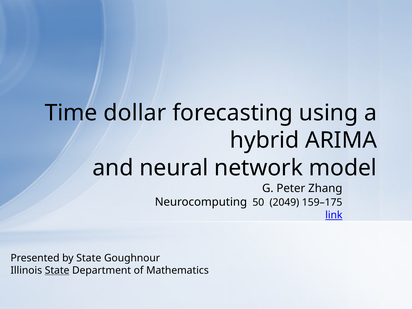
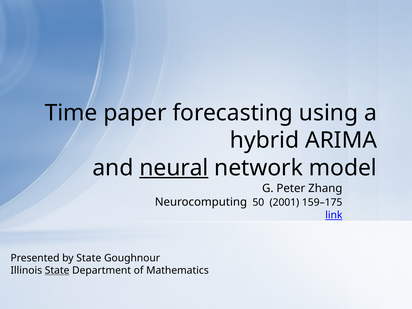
dollar: dollar -> paper
neural underline: none -> present
2049: 2049 -> 2001
